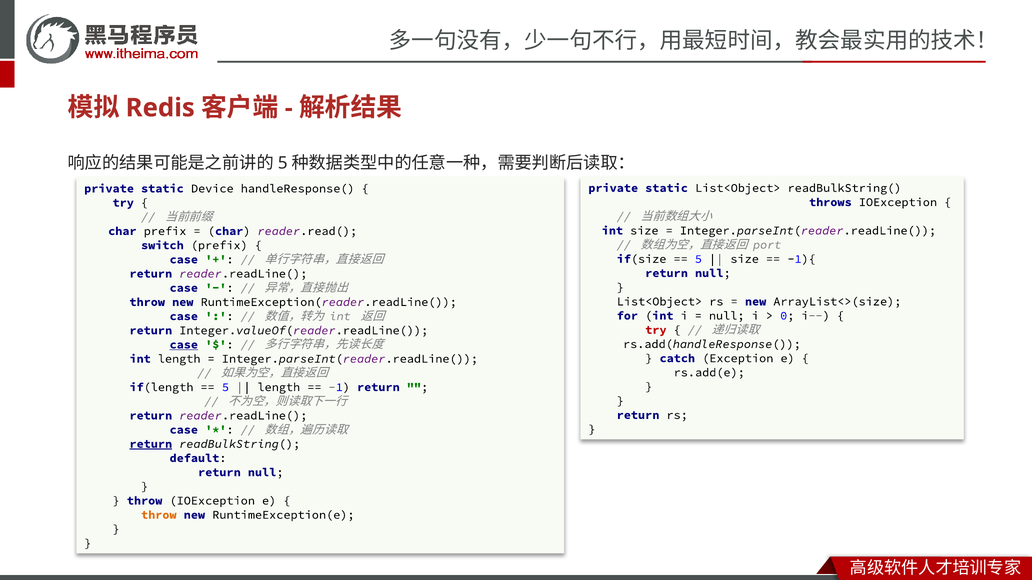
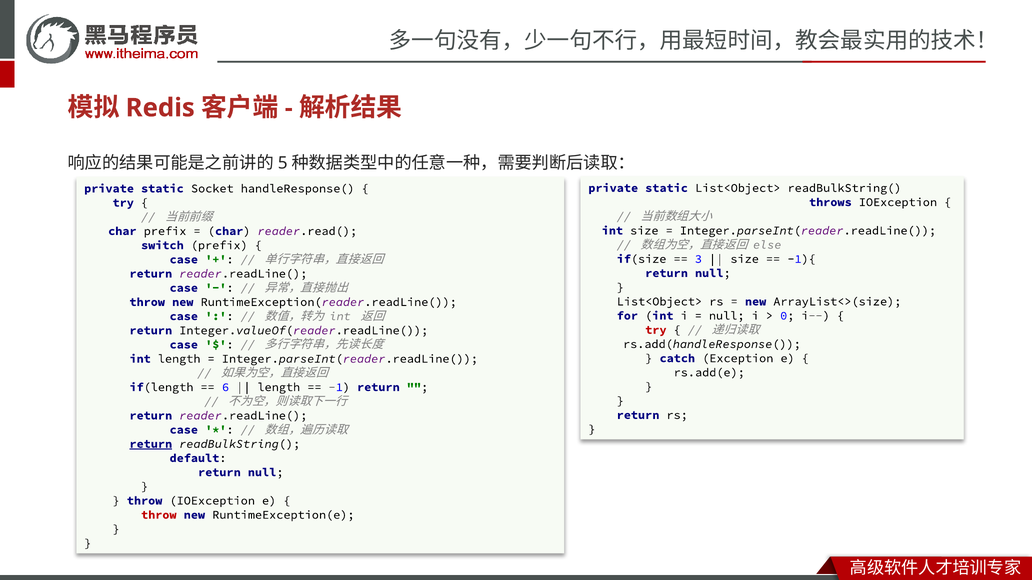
Device: Device -> Socket
port: port -> else
5 at (698, 259): 5 -> 3
case at (184, 345) underline: present -> none
5 at (226, 387): 5 -> 6
throw at (159, 515) colour: orange -> red
